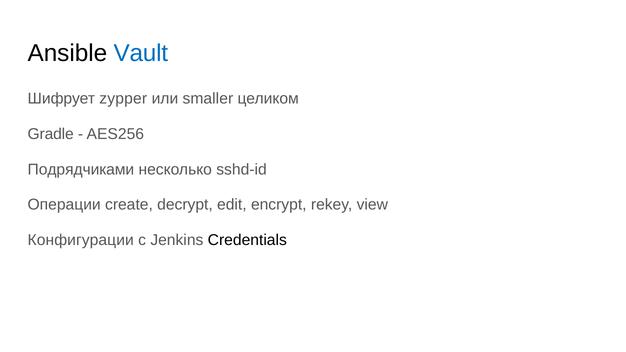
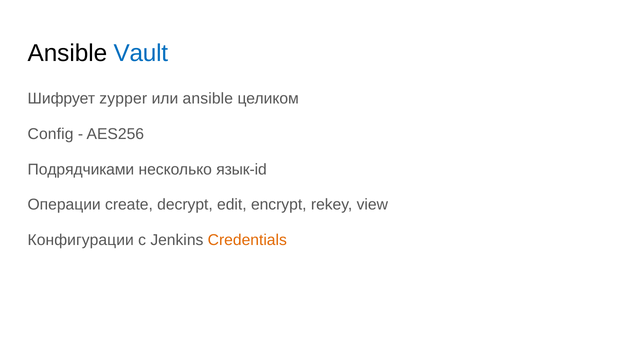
или smaller: smaller -> ansible
Gradle: Gradle -> Config
sshd-id: sshd-id -> язык-id
Credentials colour: black -> orange
